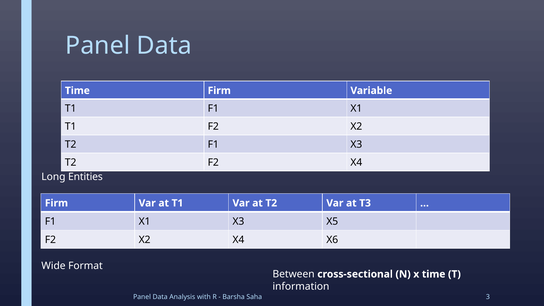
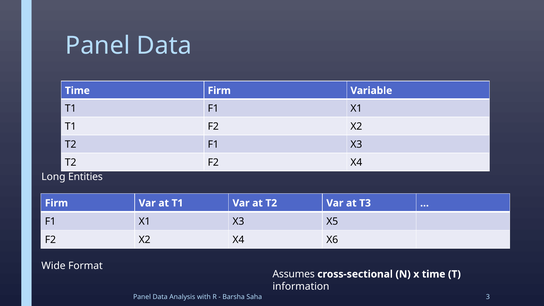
Between: Between -> Assumes
